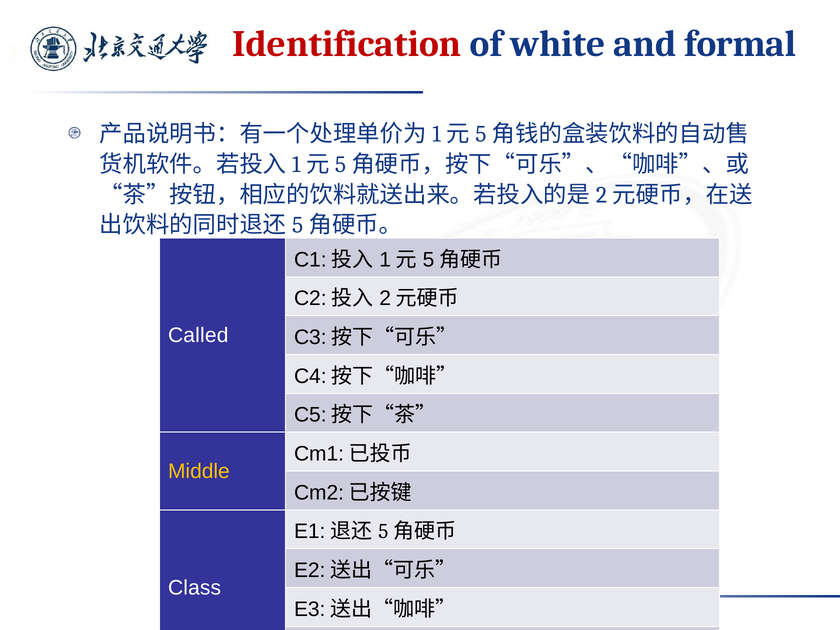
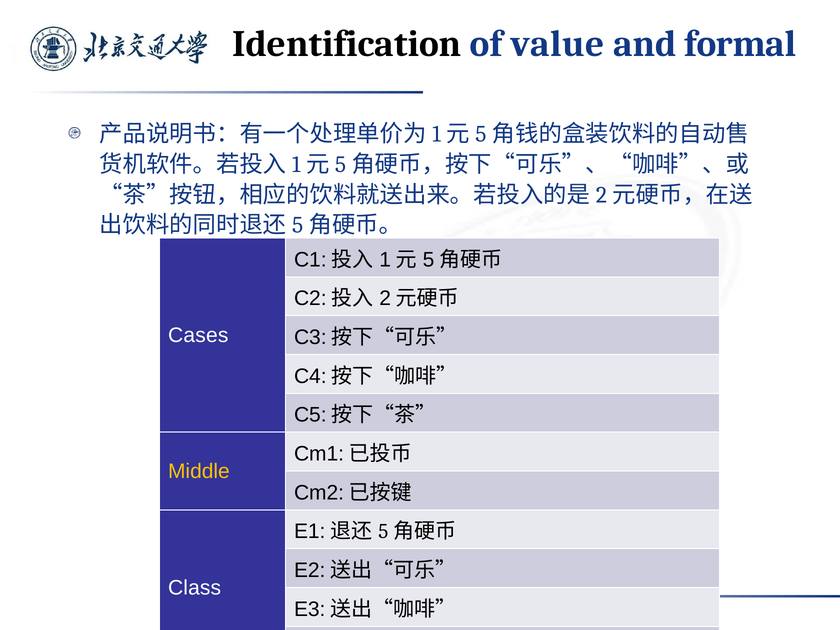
Identification colour: red -> black
white: white -> value
Called: Called -> Cases
